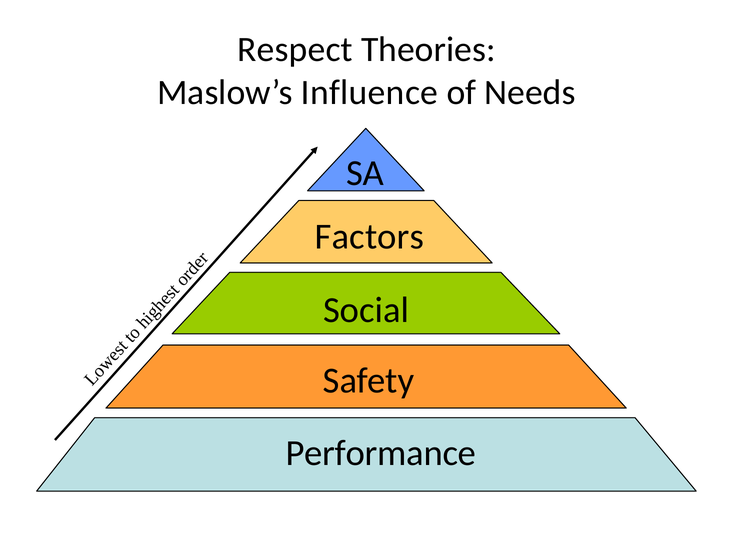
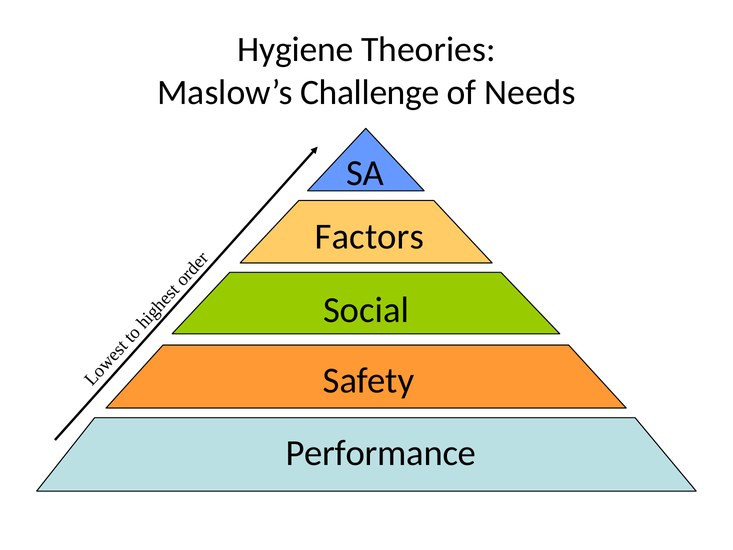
Respect: Respect -> Hygiene
Influence: Influence -> Challenge
